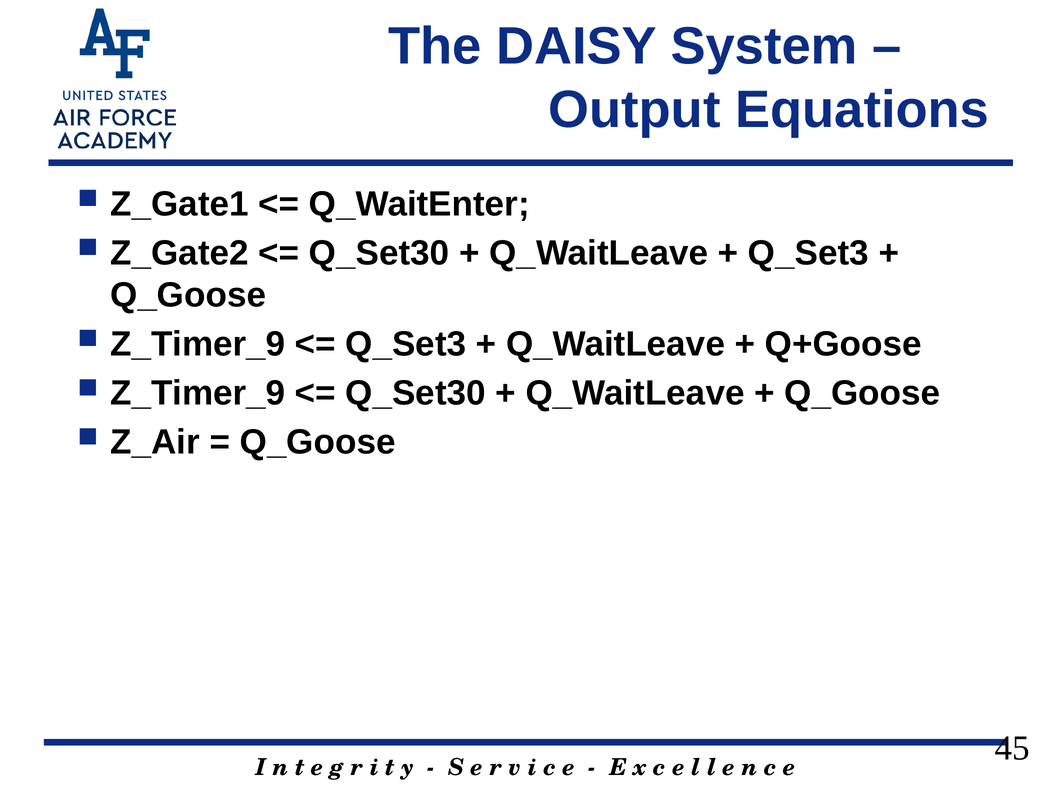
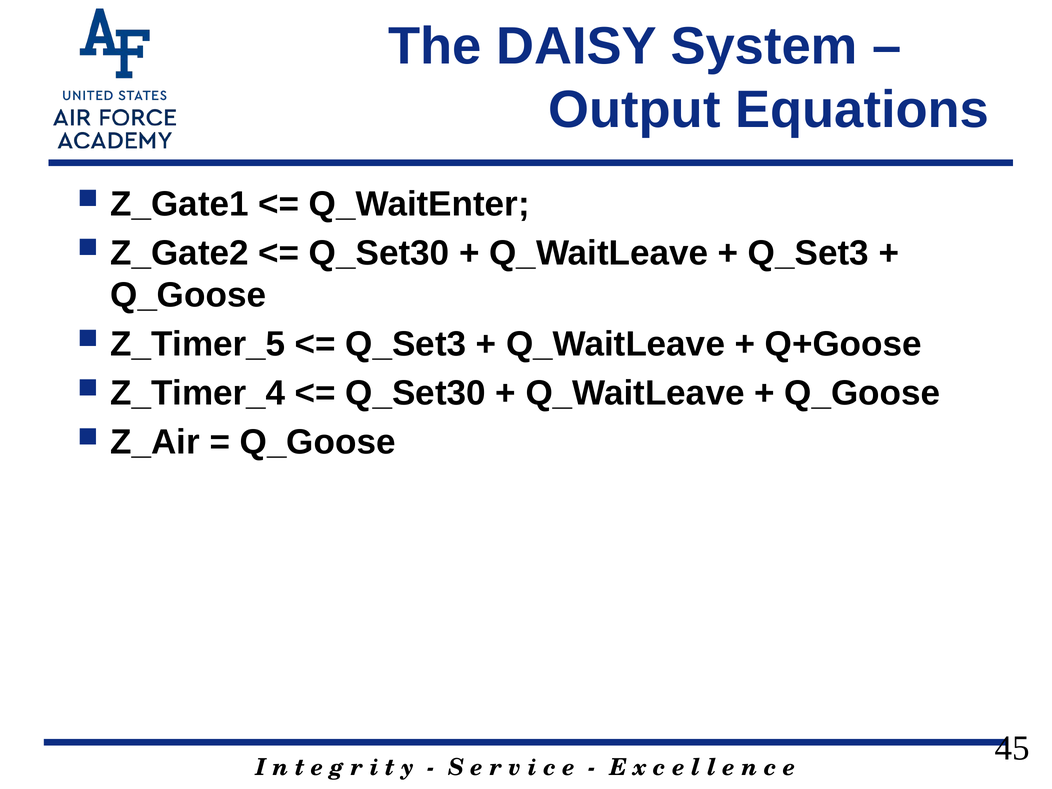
Z_Timer_9 at (198, 344): Z_Timer_9 -> Z_Timer_5
Z_Timer_9 at (198, 393): Z_Timer_9 -> Z_Timer_4
